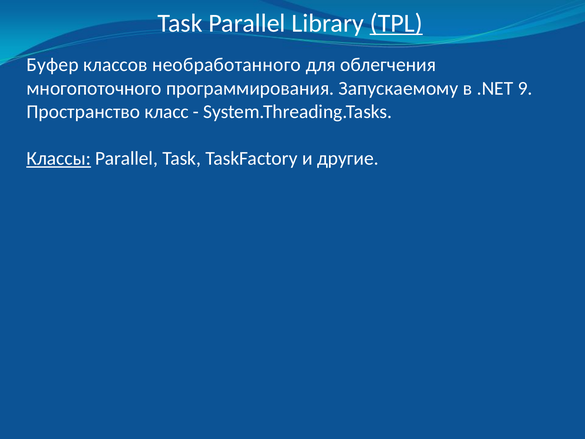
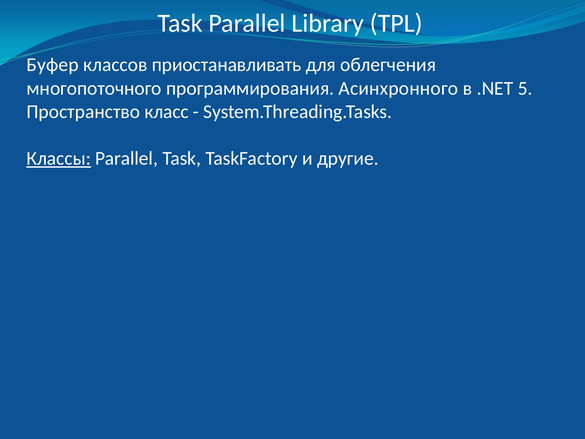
TPL underline: present -> none
необработанного: необработанного -> приостанавливать
Запускаемому: Запускаемому -> Асинхронного
9: 9 -> 5
